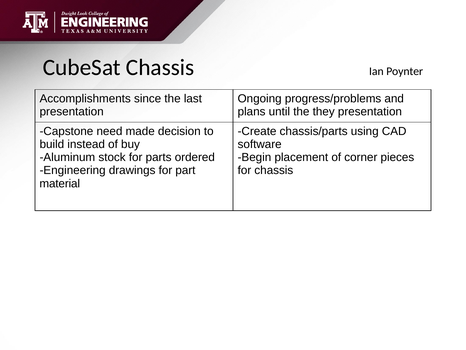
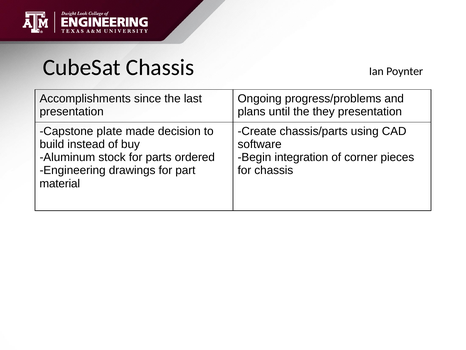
need: need -> plate
placement: placement -> integration
